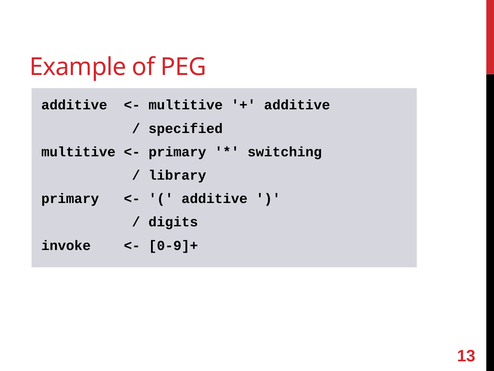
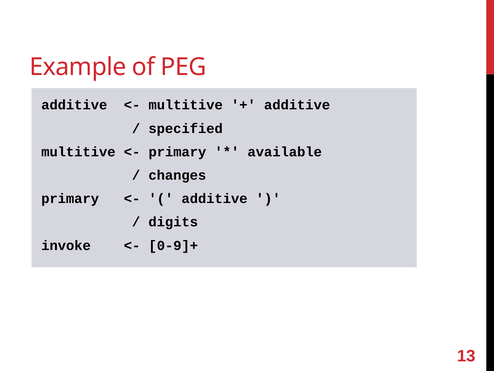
switching: switching -> available
library: library -> changes
